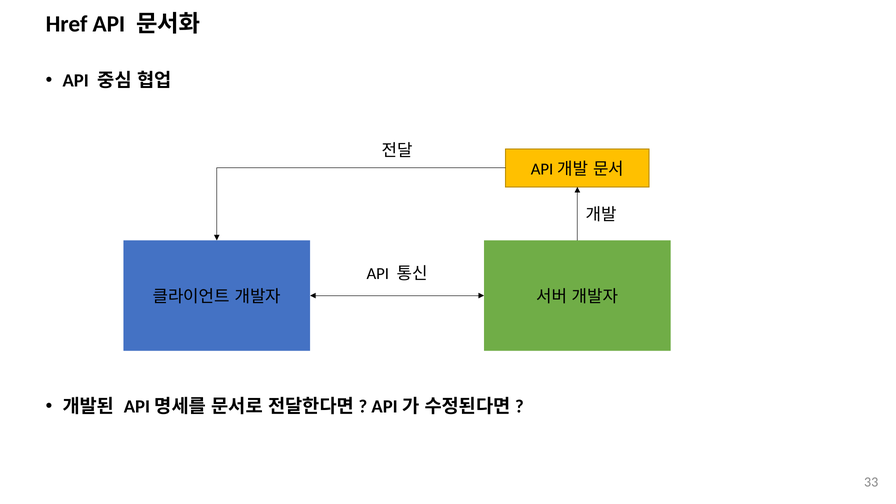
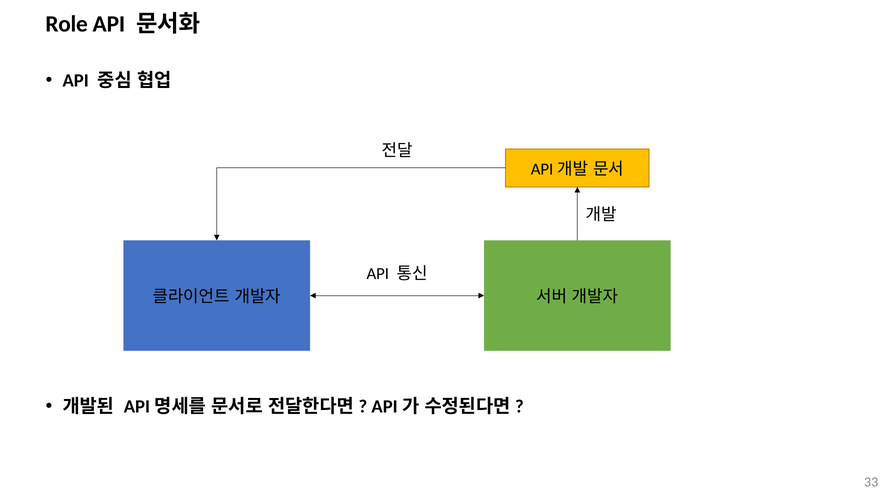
Href: Href -> Role
